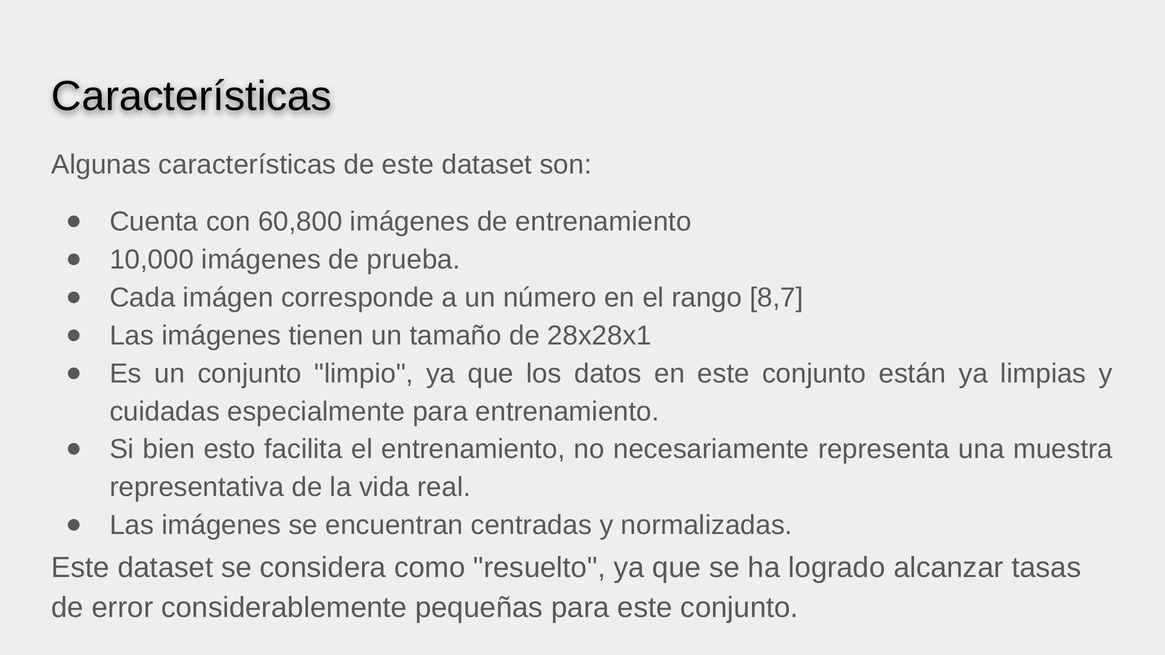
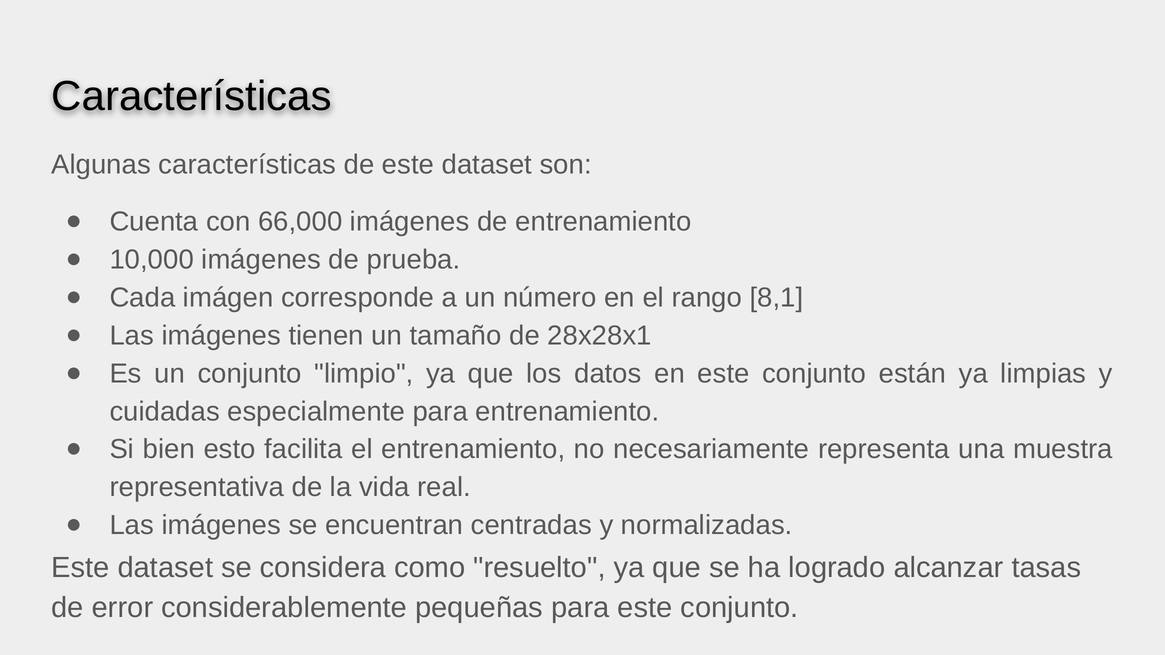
60,800: 60,800 -> 66,000
8,7: 8,7 -> 8,1
